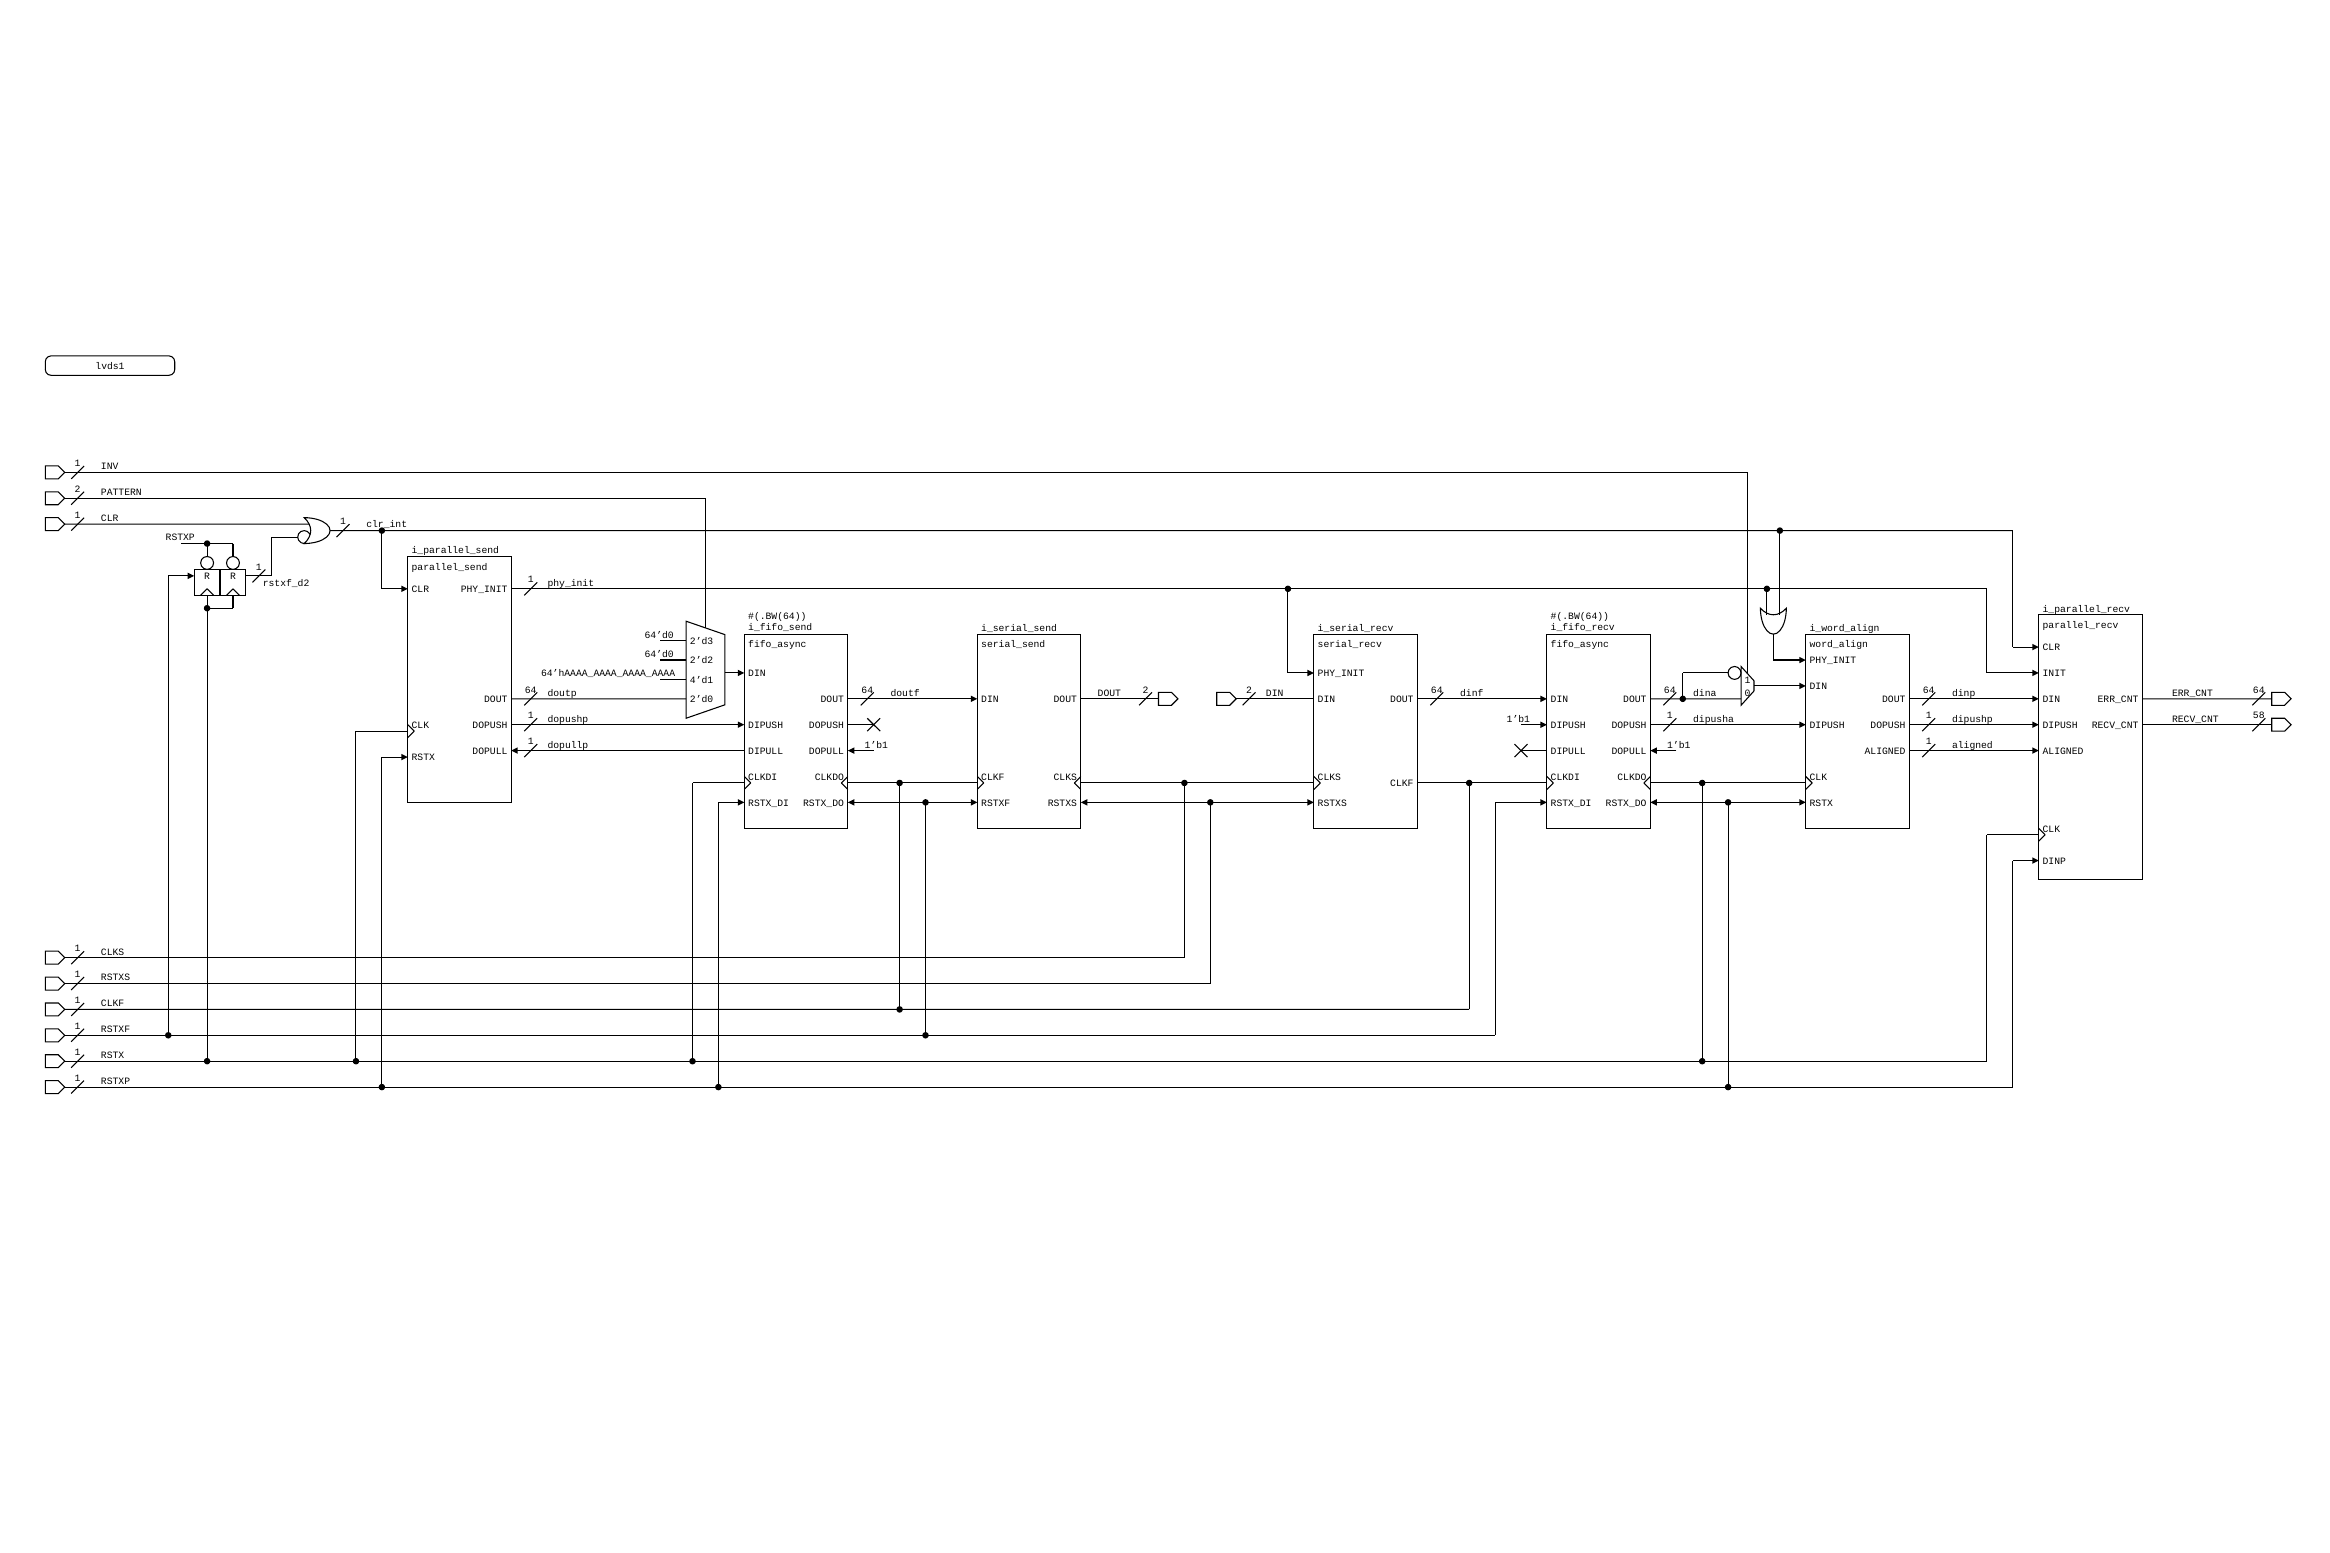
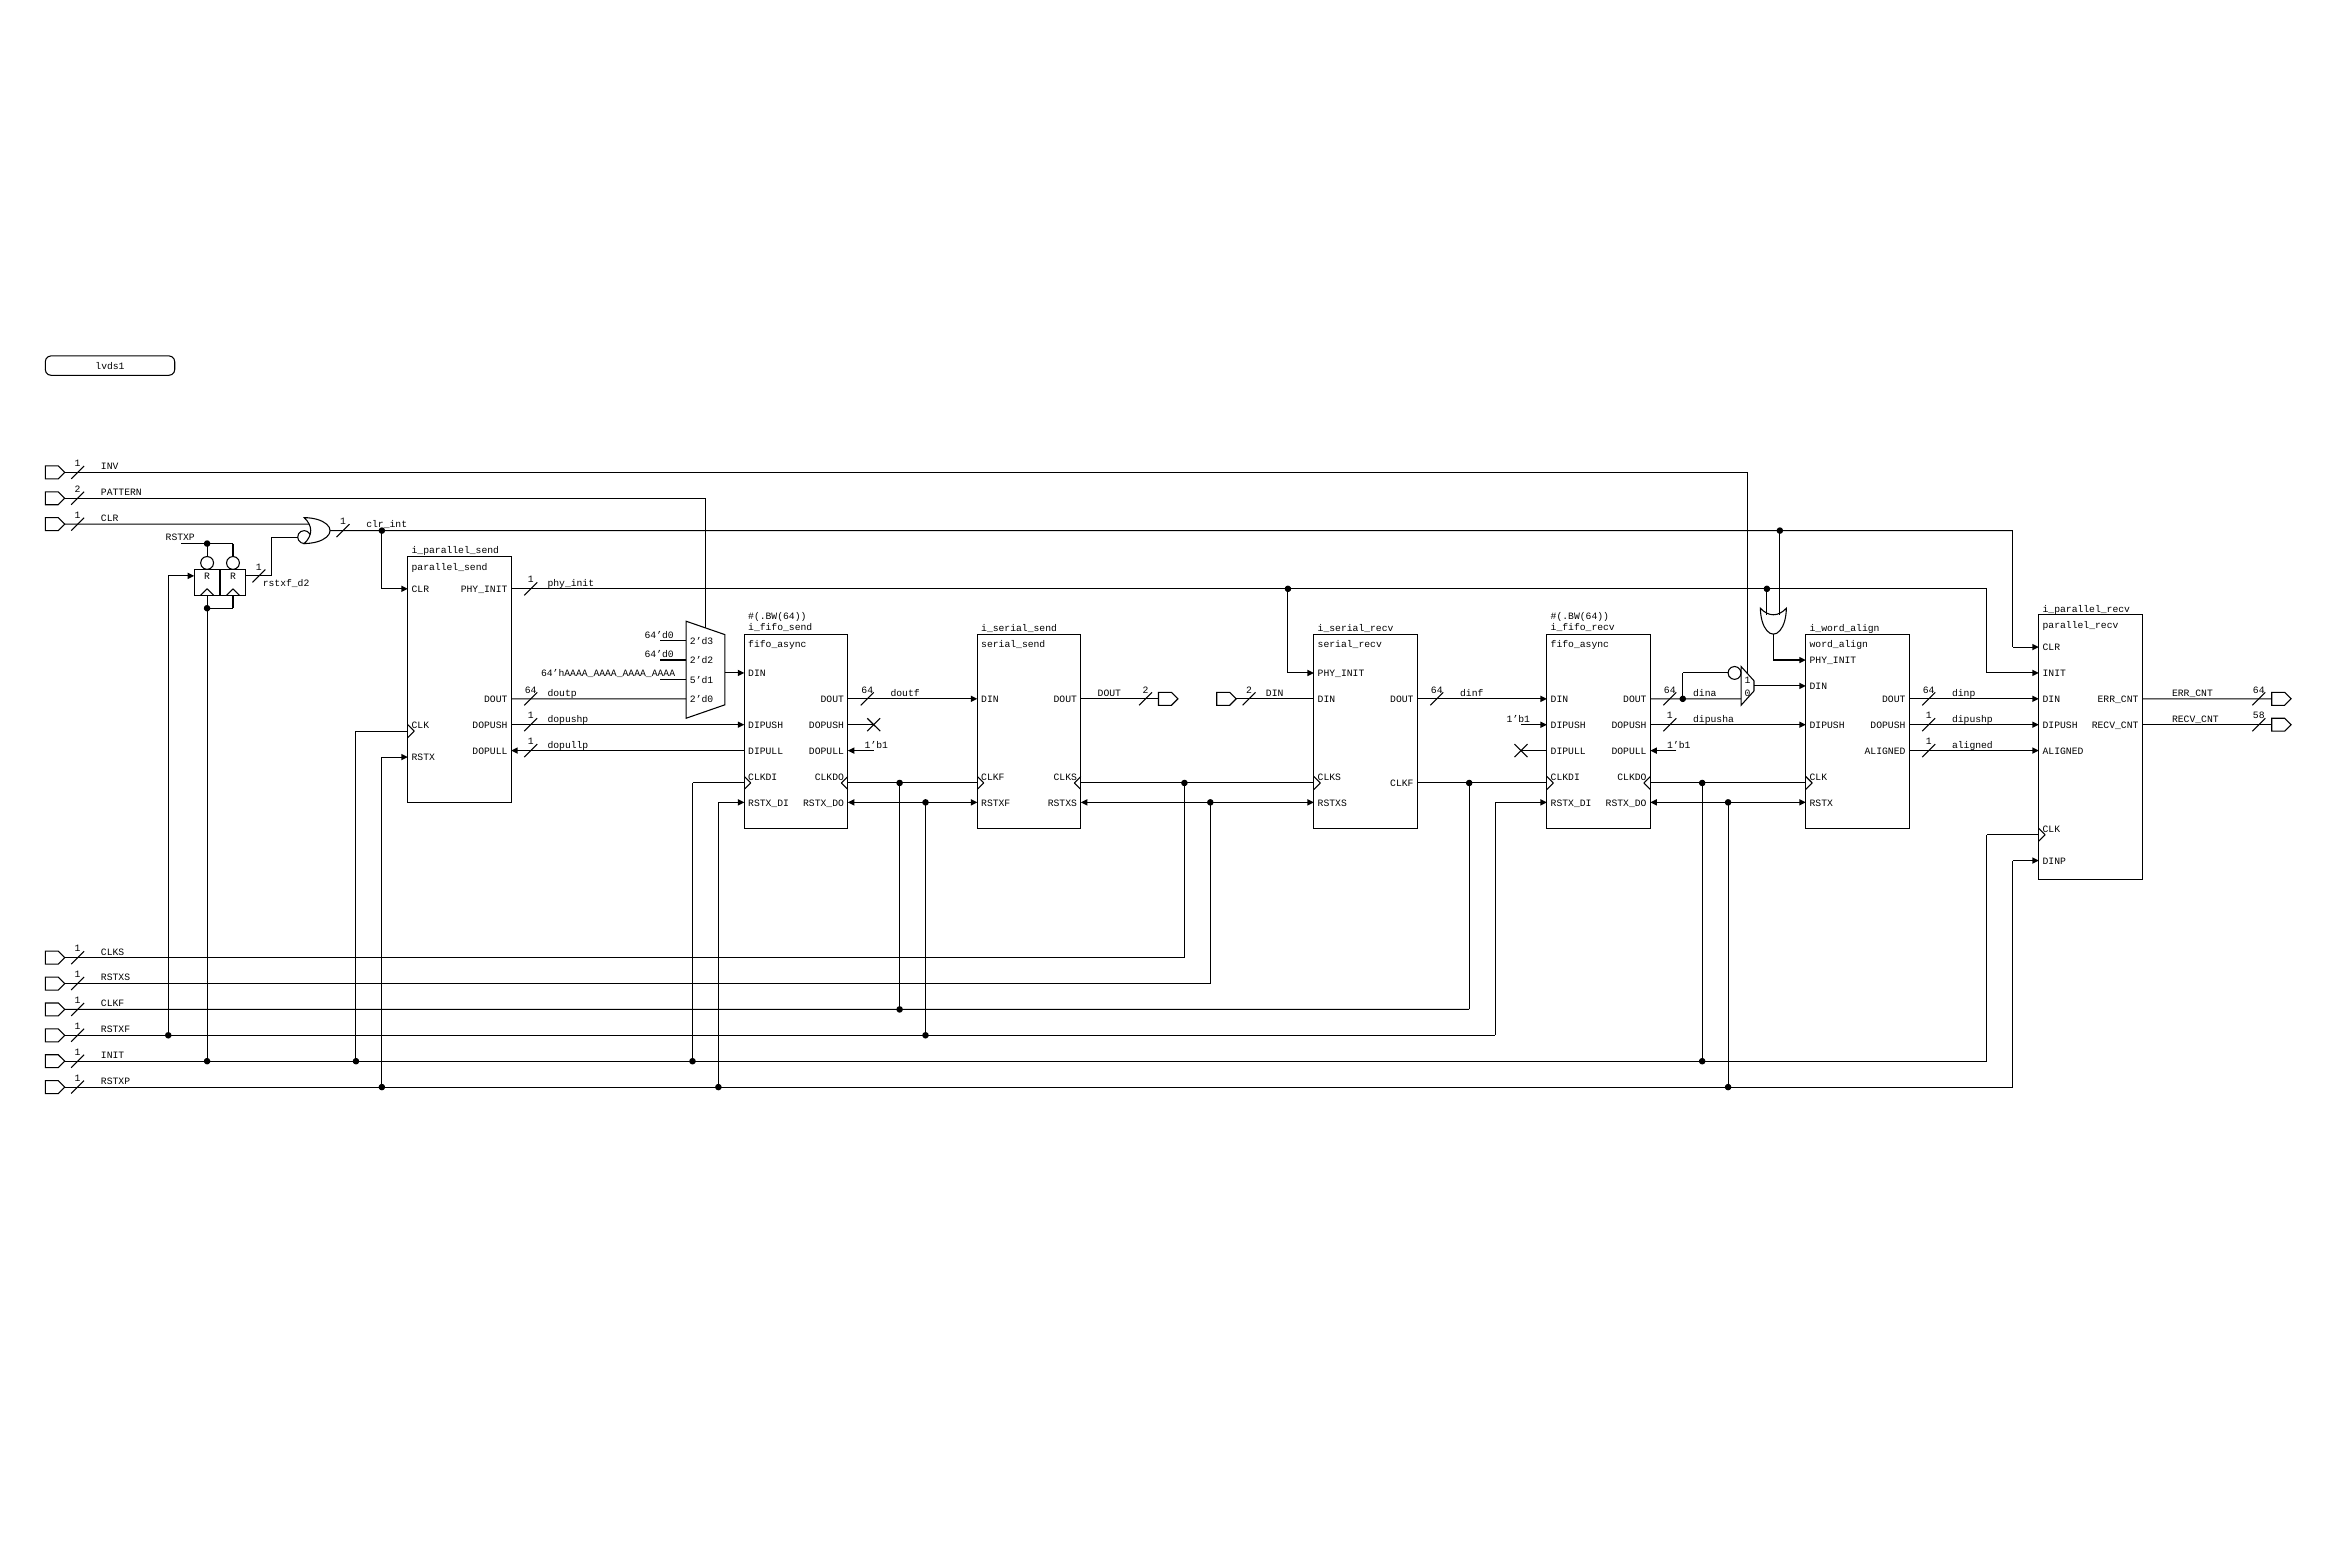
4’d1: 4’d1 -> 5’d1
RSTX at (113, 1056): RSTX -> INIT
